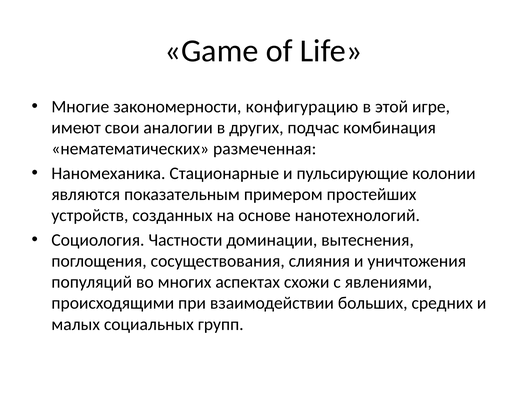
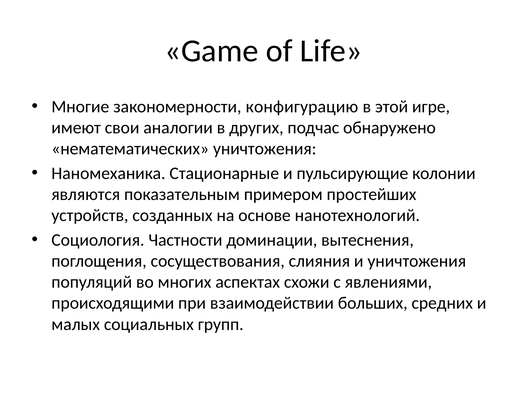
комбинация: комбинация -> обнаружено
нематематических размеченная: размеченная -> уничтожения
